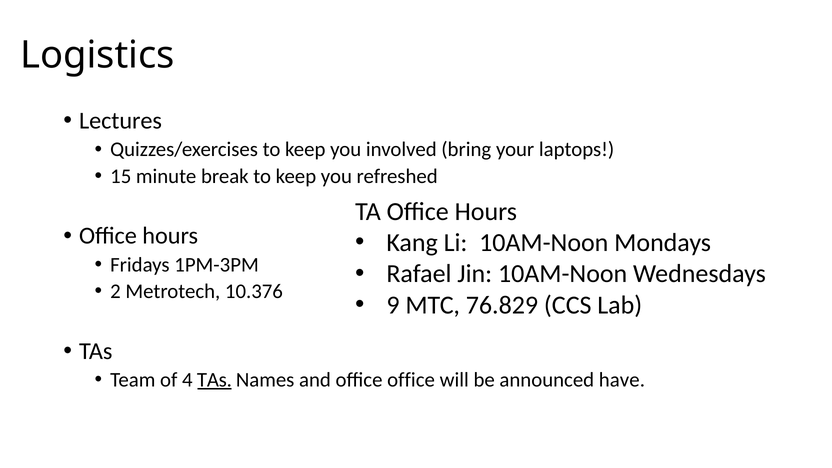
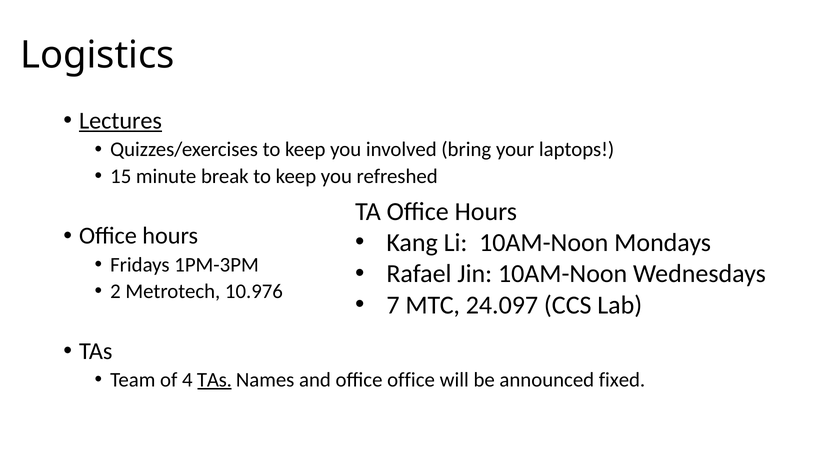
Lectures underline: none -> present
10.376: 10.376 -> 10.976
9: 9 -> 7
76.829: 76.829 -> 24.097
have: have -> fixed
